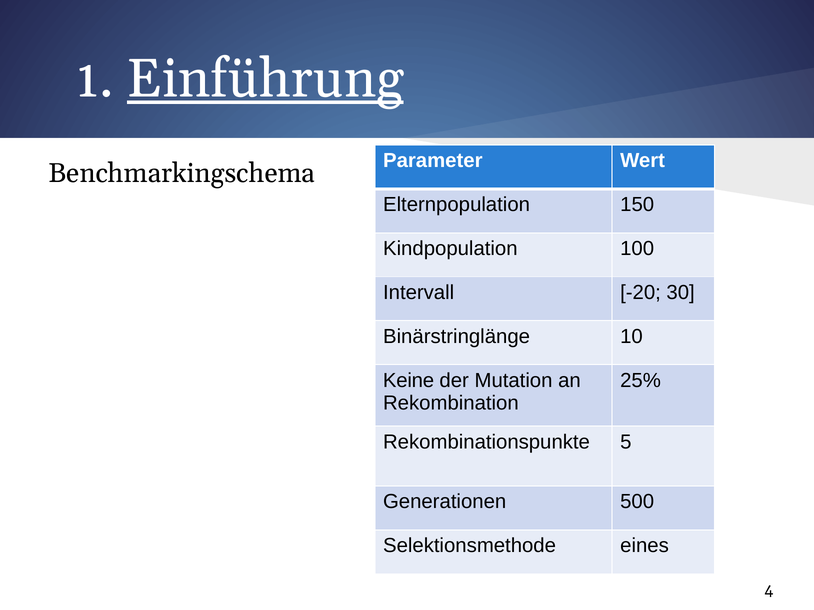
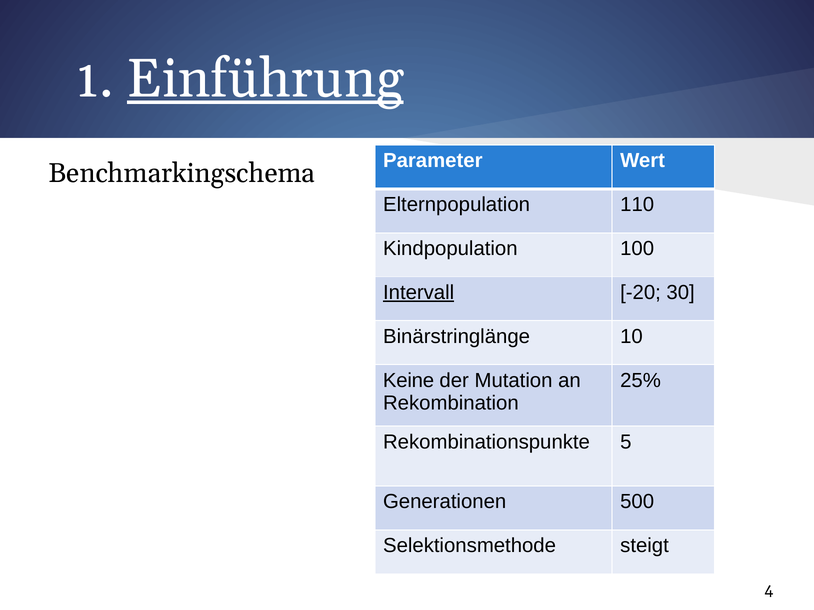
150: 150 -> 110
Intervall underline: none -> present
eines: eines -> steigt
